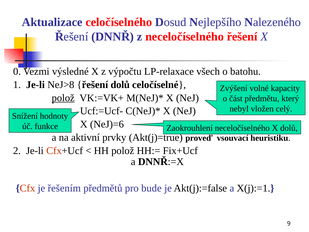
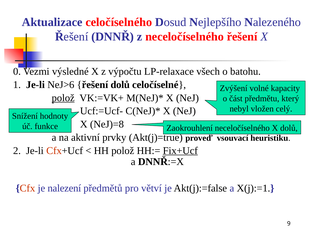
NeJ>8: NeJ>8 -> NeJ>6
NeJ)=6: NeJ)=6 -> NeJ)=8
Fix+Ucf underline: none -> present
řešením: řešením -> nalezení
bude: bude -> větví
